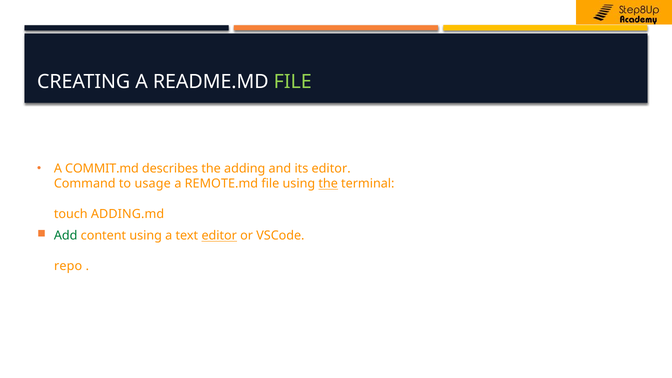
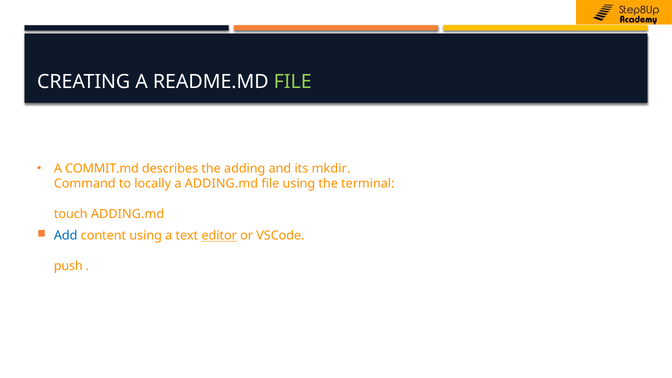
its editor: editor -> mkdir
usage: usage -> locally
a REMOTE.md: REMOTE.md -> ADDING.md
the at (328, 184) underline: present -> none
Add colour: green -> blue
repo: repo -> push
